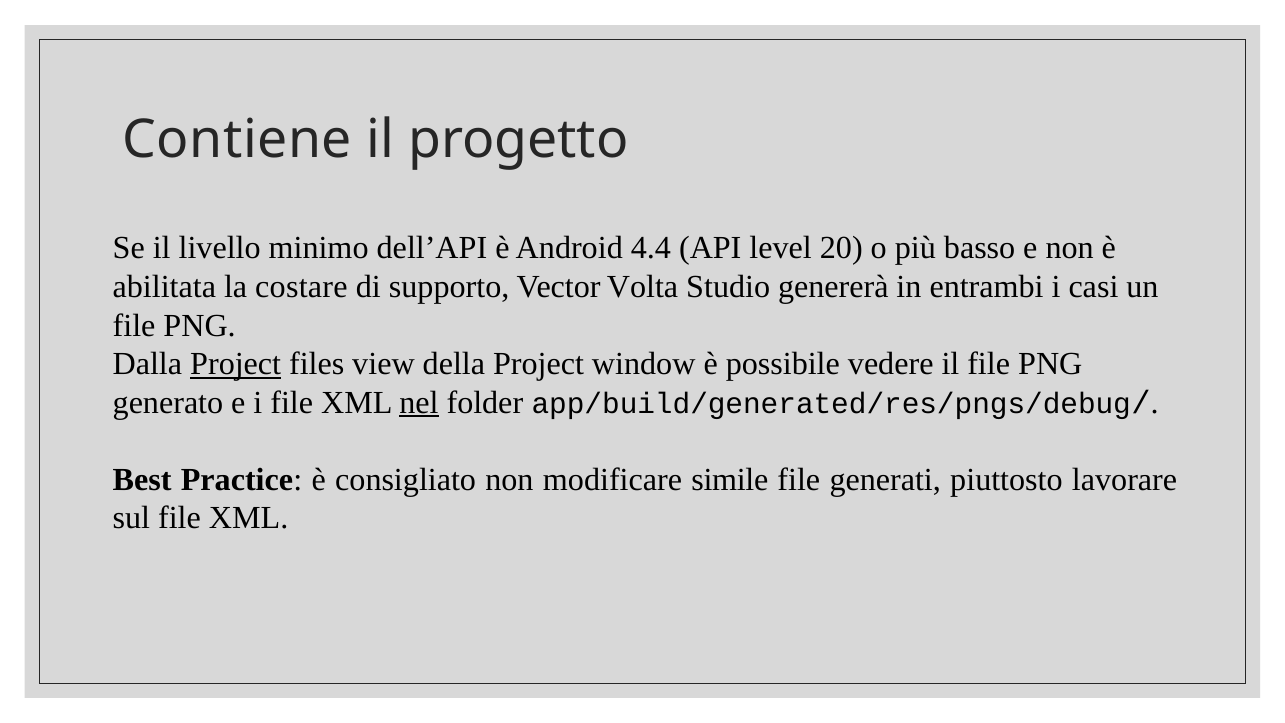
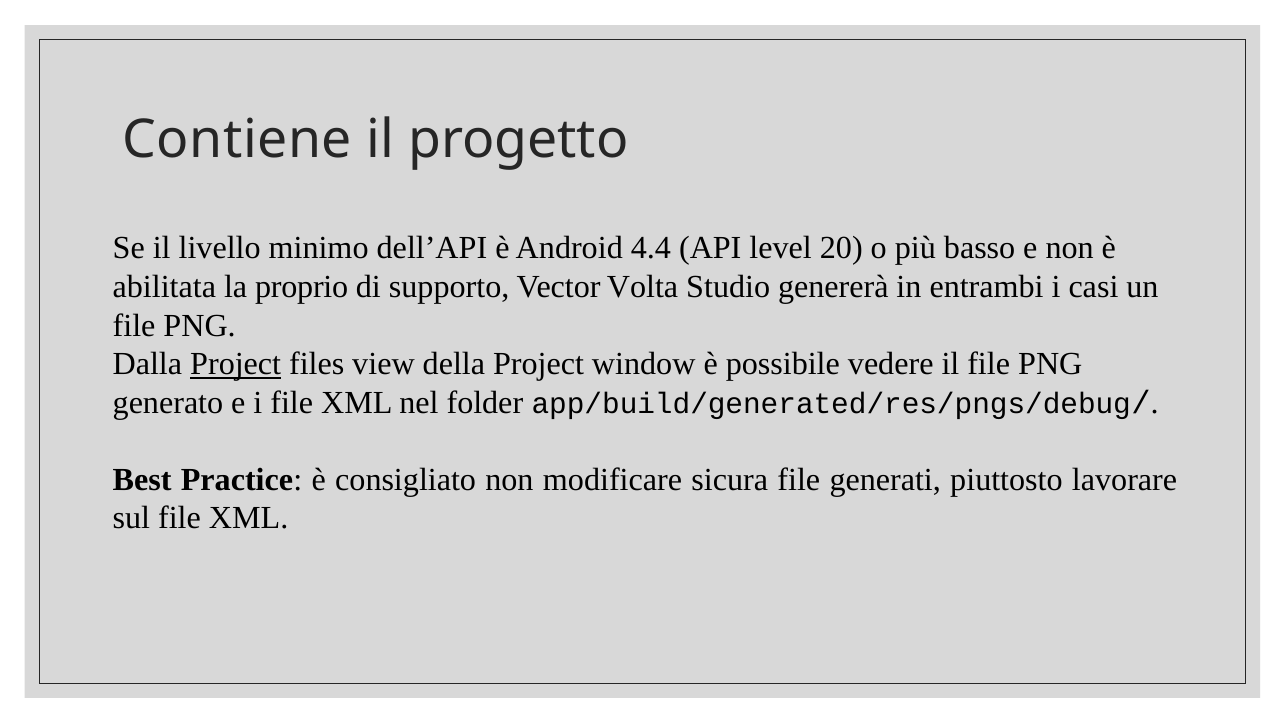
costare: costare -> proprio
nel underline: present -> none
simile: simile -> sicura
